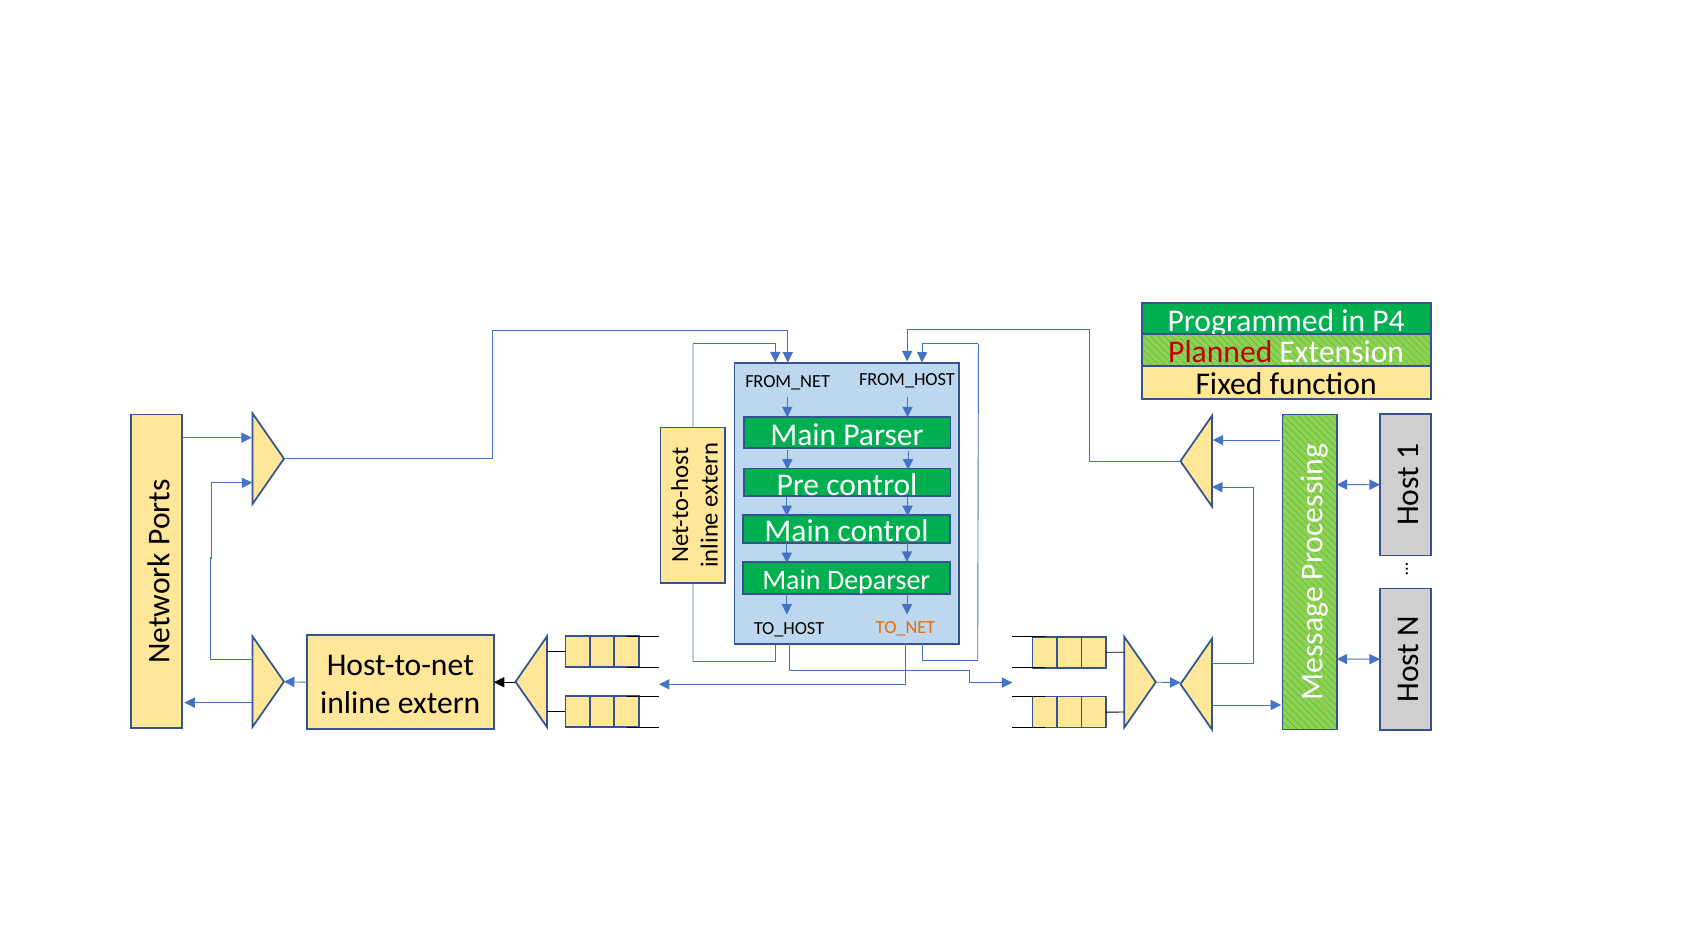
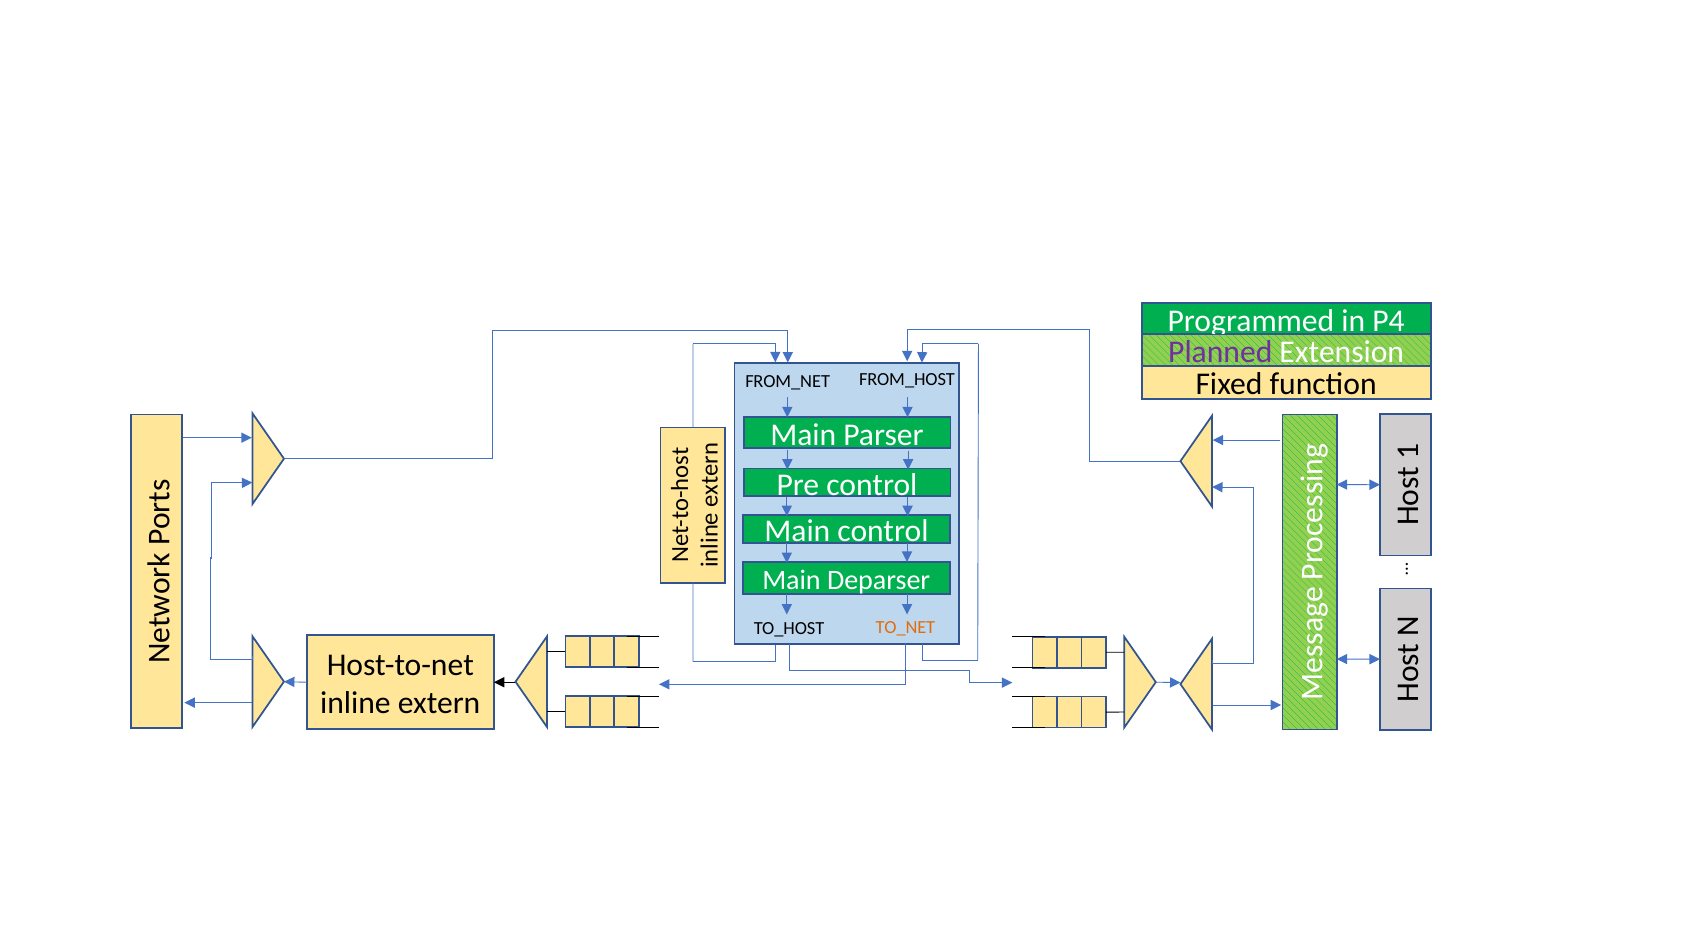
Planned colour: red -> purple
